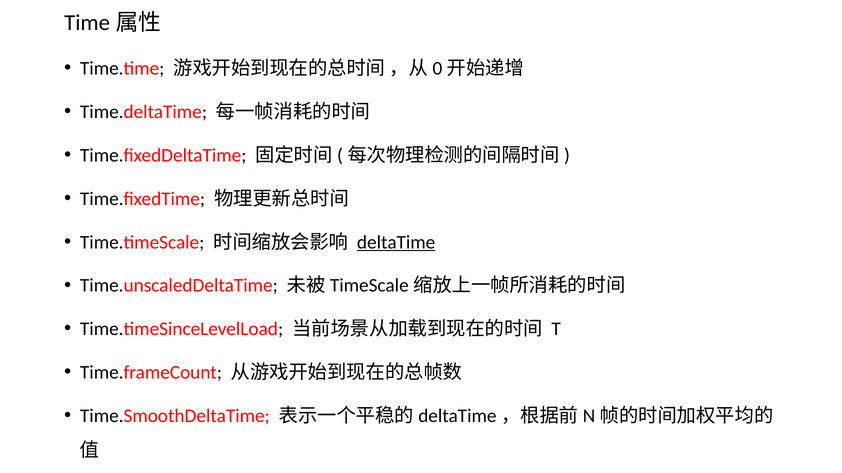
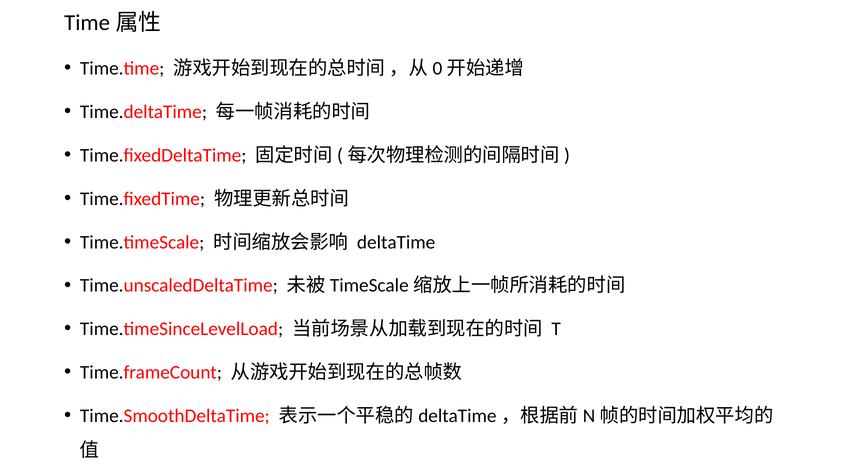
deltaTime underline: present -> none
